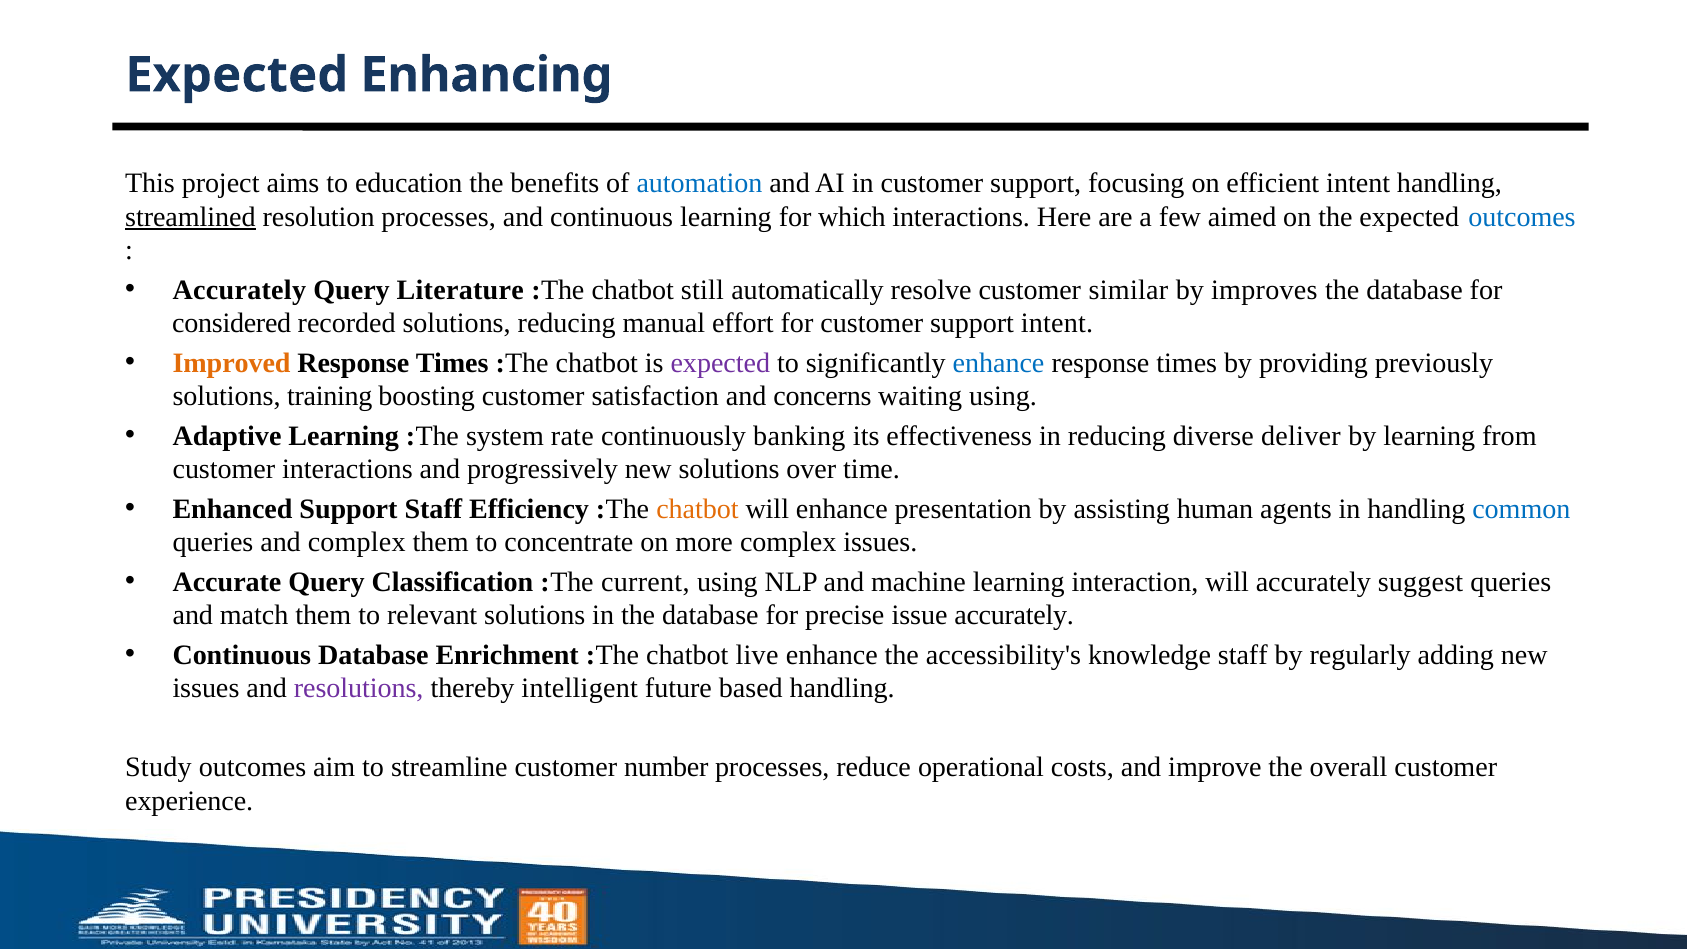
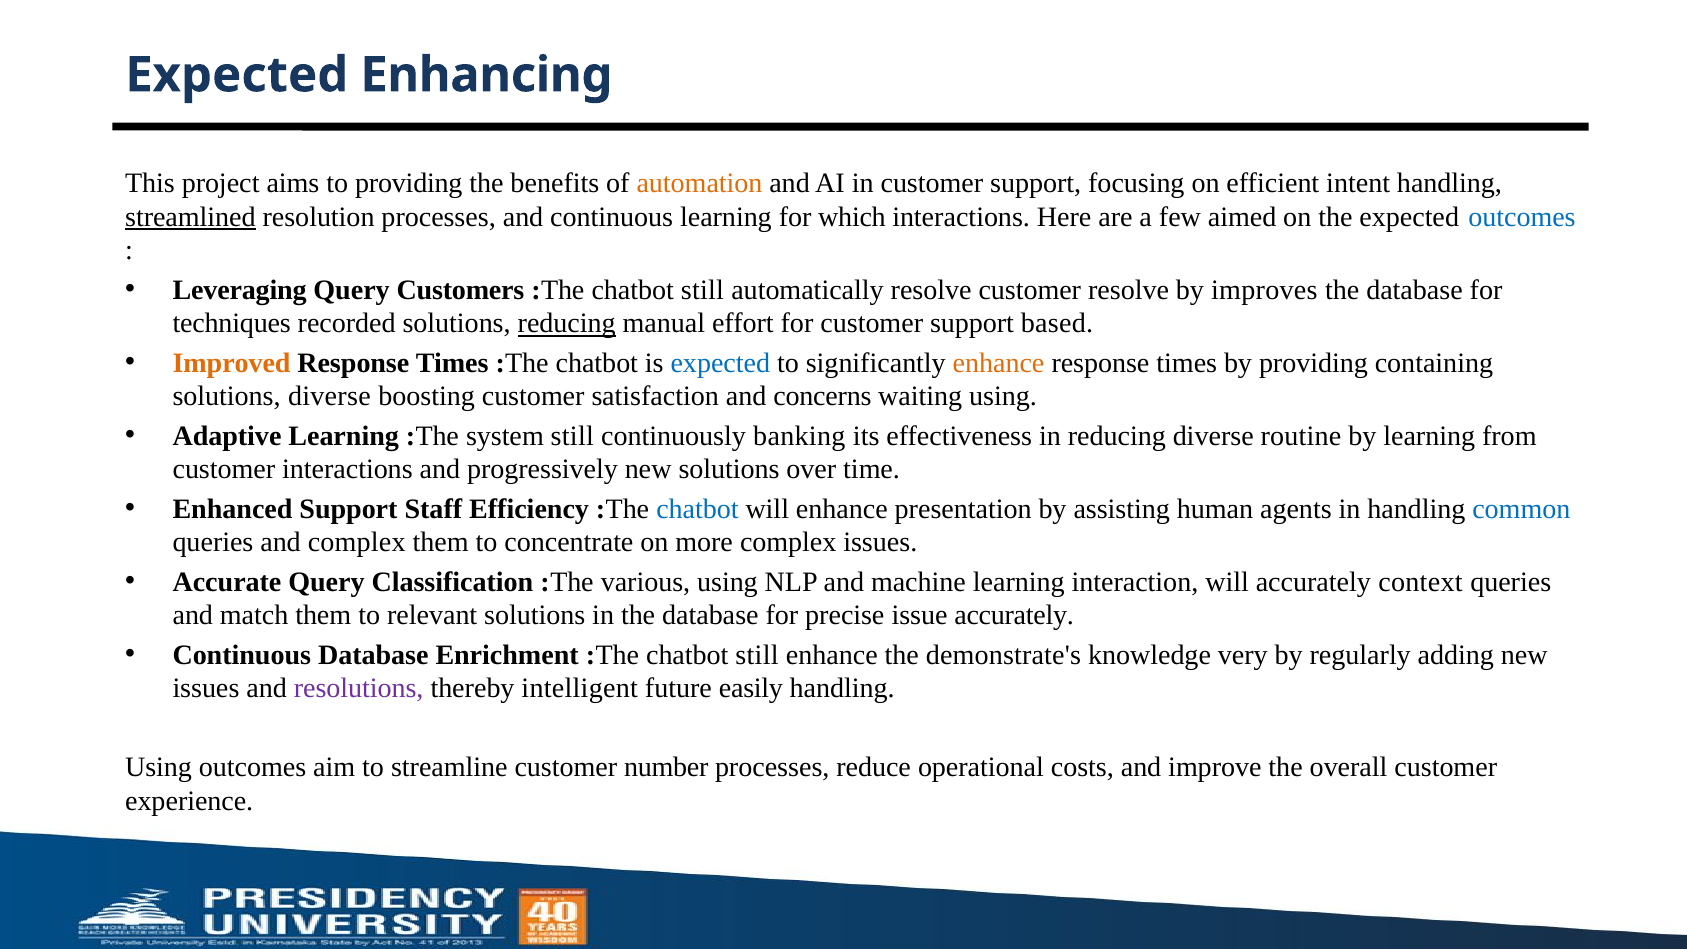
to education: education -> providing
automation colour: blue -> orange
Accurately at (239, 290): Accurately -> Leveraging
Literature: Literature -> Customers
customer similar: similar -> resolve
considered: considered -> techniques
reducing at (567, 324) underline: none -> present
support intent: intent -> based
expected at (720, 363) colour: purple -> blue
enhance at (999, 363) colour: blue -> orange
previously: previously -> containing
solutions training: training -> diverse
system rate: rate -> still
deliver: deliver -> routine
chatbot at (697, 509) colour: orange -> blue
current: current -> various
suggest: suggest -> context
Enrichment :The chatbot live: live -> still
accessibility's: accessibility's -> demonstrate's
knowledge staff: staff -> very
based: based -> easily
Study at (158, 767): Study -> Using
